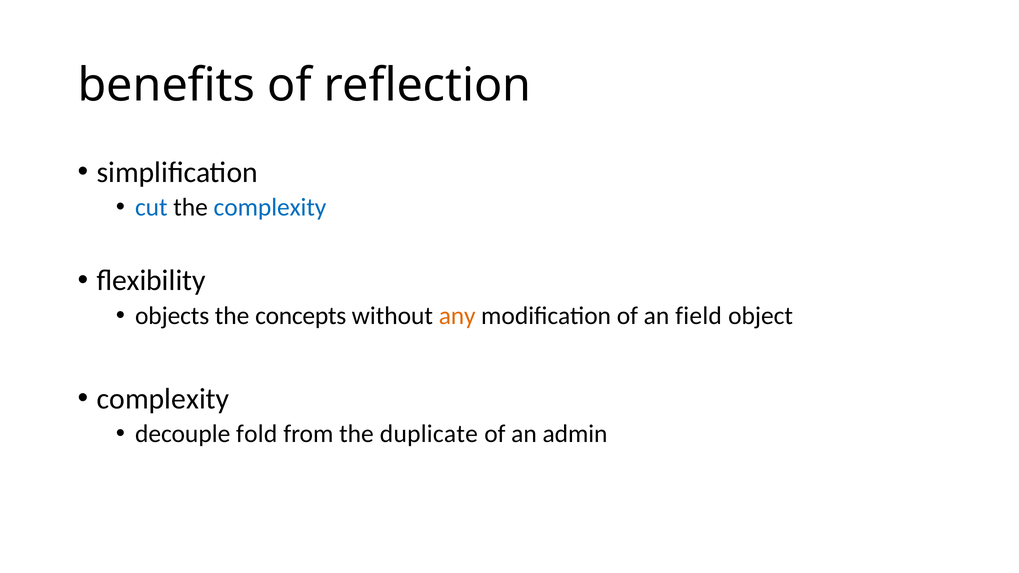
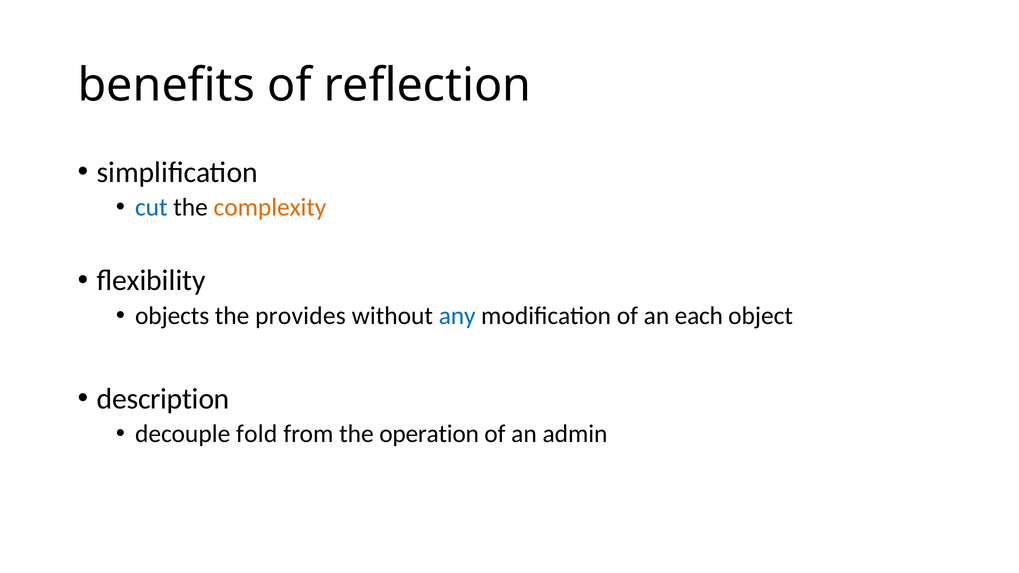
complexity at (270, 207) colour: blue -> orange
concepts: concepts -> provides
any colour: orange -> blue
field: field -> each
complexity at (163, 399): complexity -> description
duplicate: duplicate -> operation
